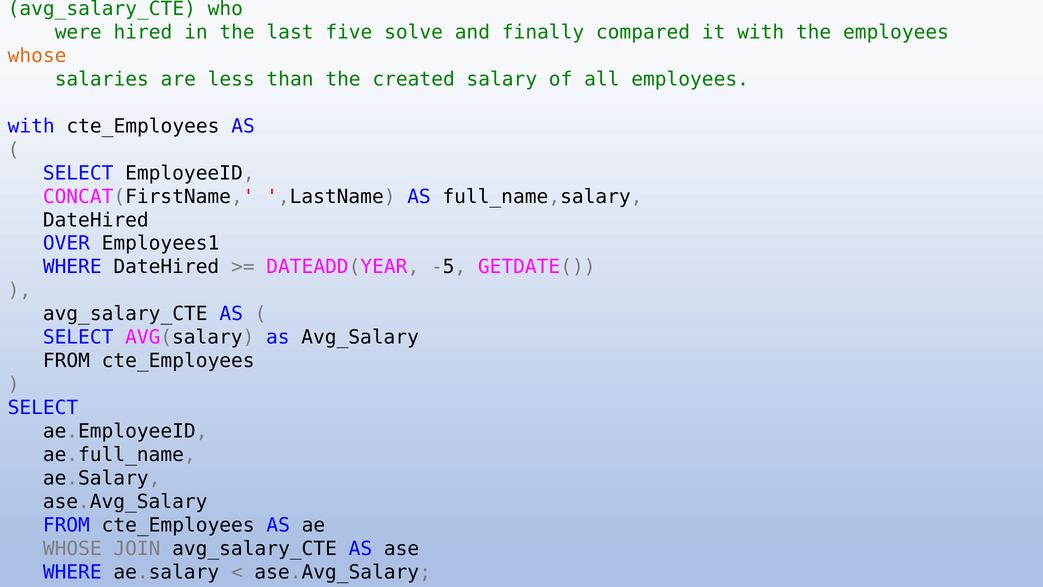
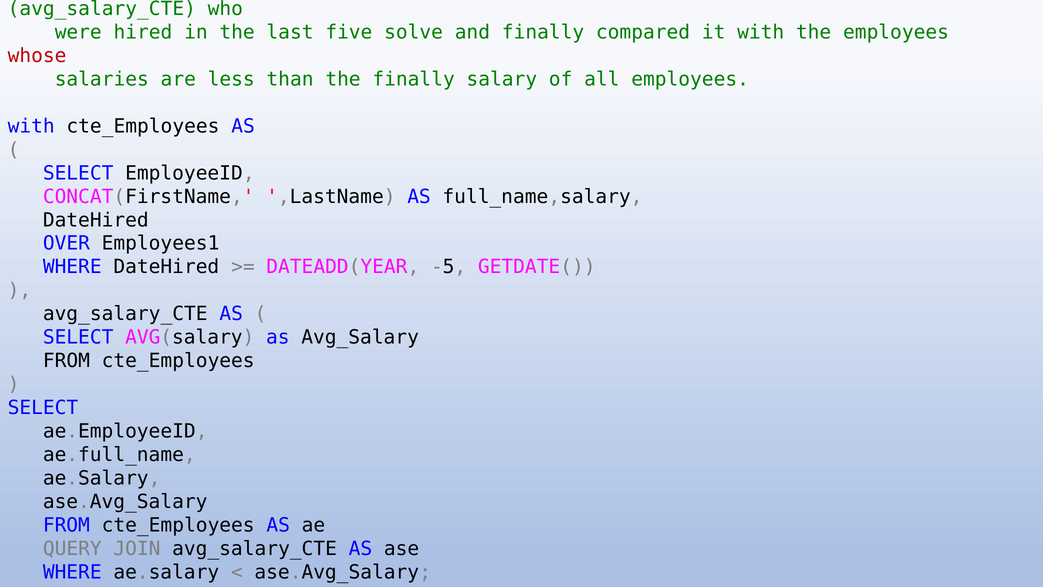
whose at (37, 56) colour: orange -> red
the created: created -> finally
WHOSE at (72, 548): WHOSE -> QUERY
